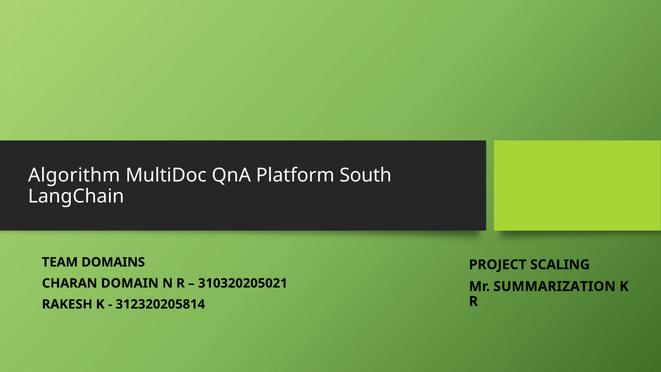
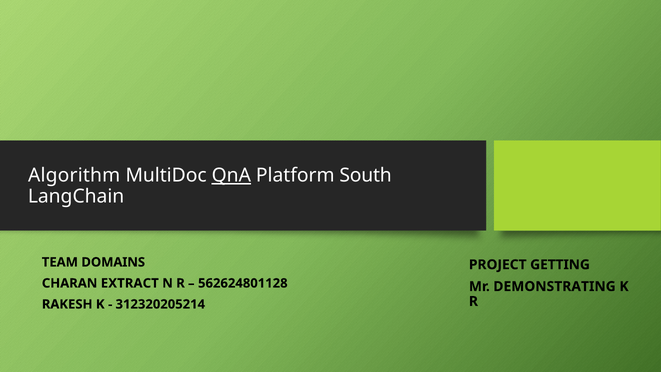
QnA underline: none -> present
SCALING: SCALING -> GETTING
DOMAIN: DOMAIN -> EXTRACT
310320205021: 310320205021 -> 562624801128
SUMMARIZATION: SUMMARIZATION -> DEMONSTRATING
312320205814: 312320205814 -> 312320205214
